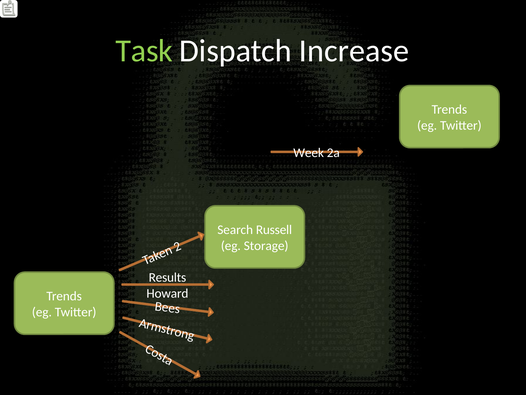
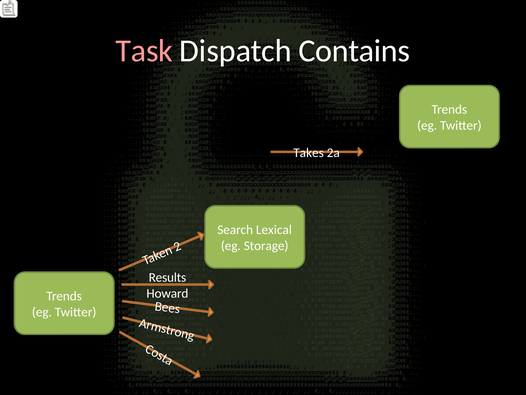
Task colour: light green -> pink
Increase: Increase -> Contains
Week: Week -> Takes
Russell: Russell -> Lexical
